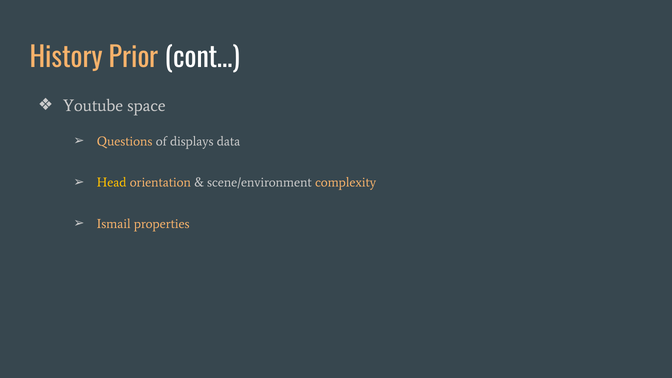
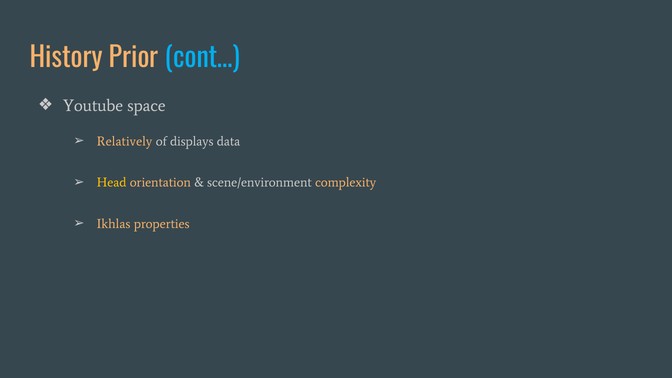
cont… colour: white -> light blue
Questions: Questions -> Relatively
Ismail: Ismail -> Ikhlas
